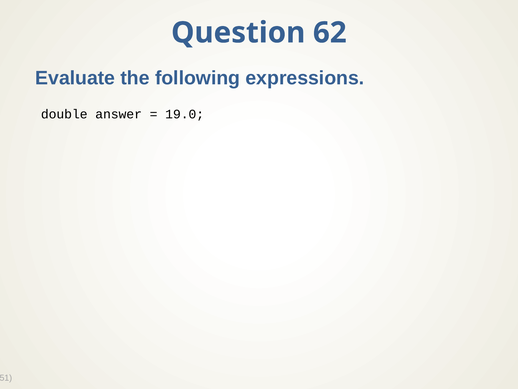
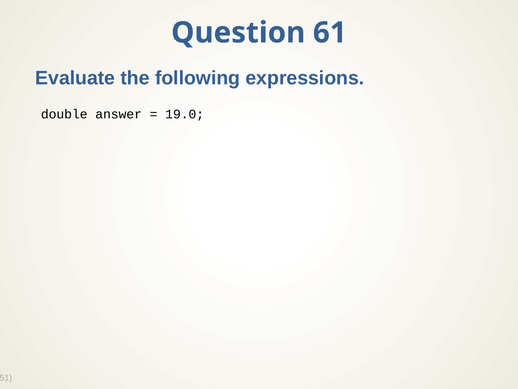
62: 62 -> 61
